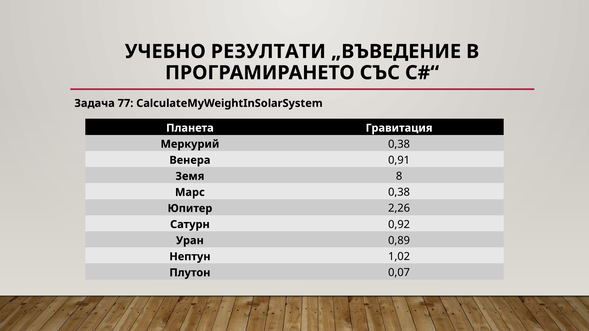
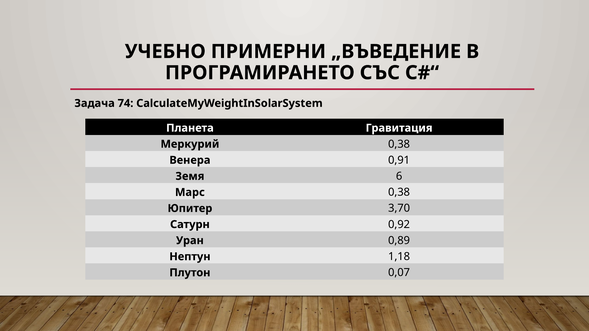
РЕЗУЛТАТИ: РЕЗУЛТАТИ -> ПРИМЕРНИ
77: 77 -> 74
8: 8 -> 6
2,26: 2,26 -> 3,70
1,02: 1,02 -> 1,18
